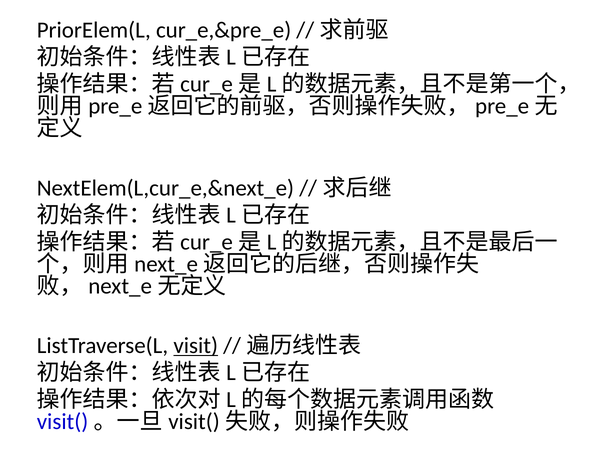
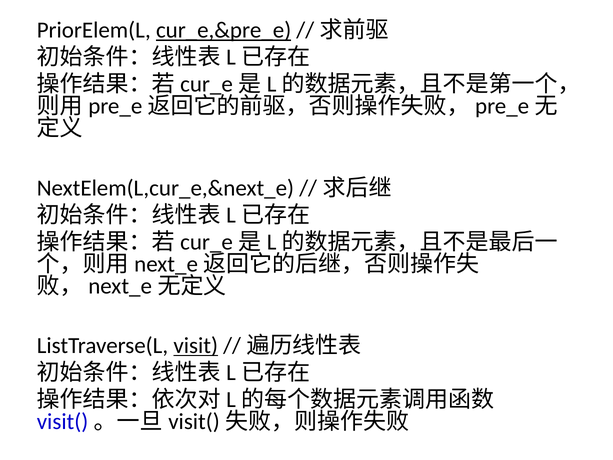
cur_e,&pre_e underline: none -> present
